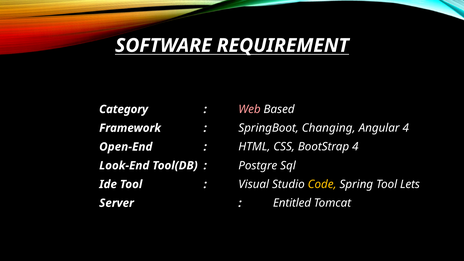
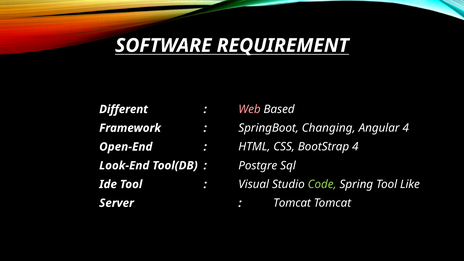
Category: Category -> Different
Code colour: yellow -> light green
Lets: Lets -> Like
Entitled at (292, 203): Entitled -> Tomcat
